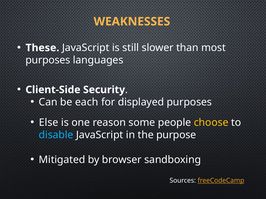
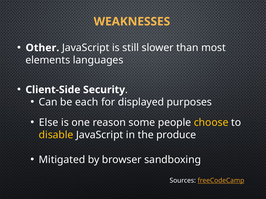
These: These -> Other
purposes at (48, 60): purposes -> elements
disable colour: light blue -> yellow
purpose: purpose -> produce
